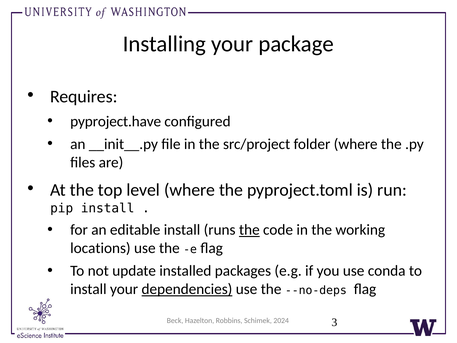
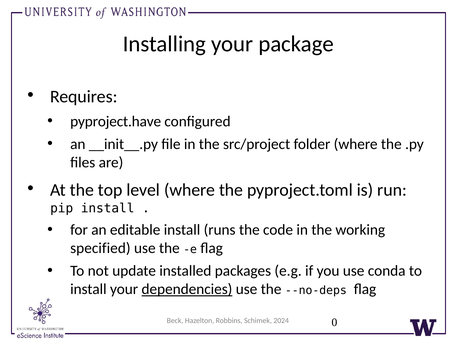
the at (249, 230) underline: present -> none
locations: locations -> specified
3: 3 -> 0
